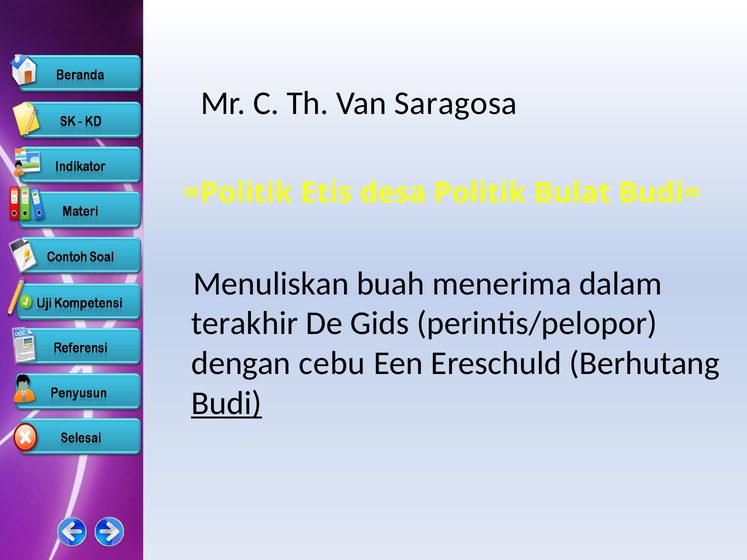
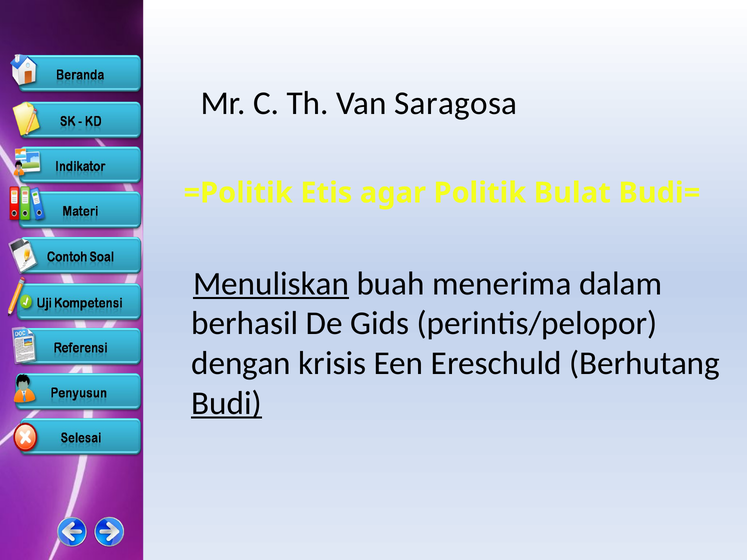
desa: desa -> agar
Menuliskan underline: none -> present
terakhir: terakhir -> berhasil
cebu: cebu -> krisis
